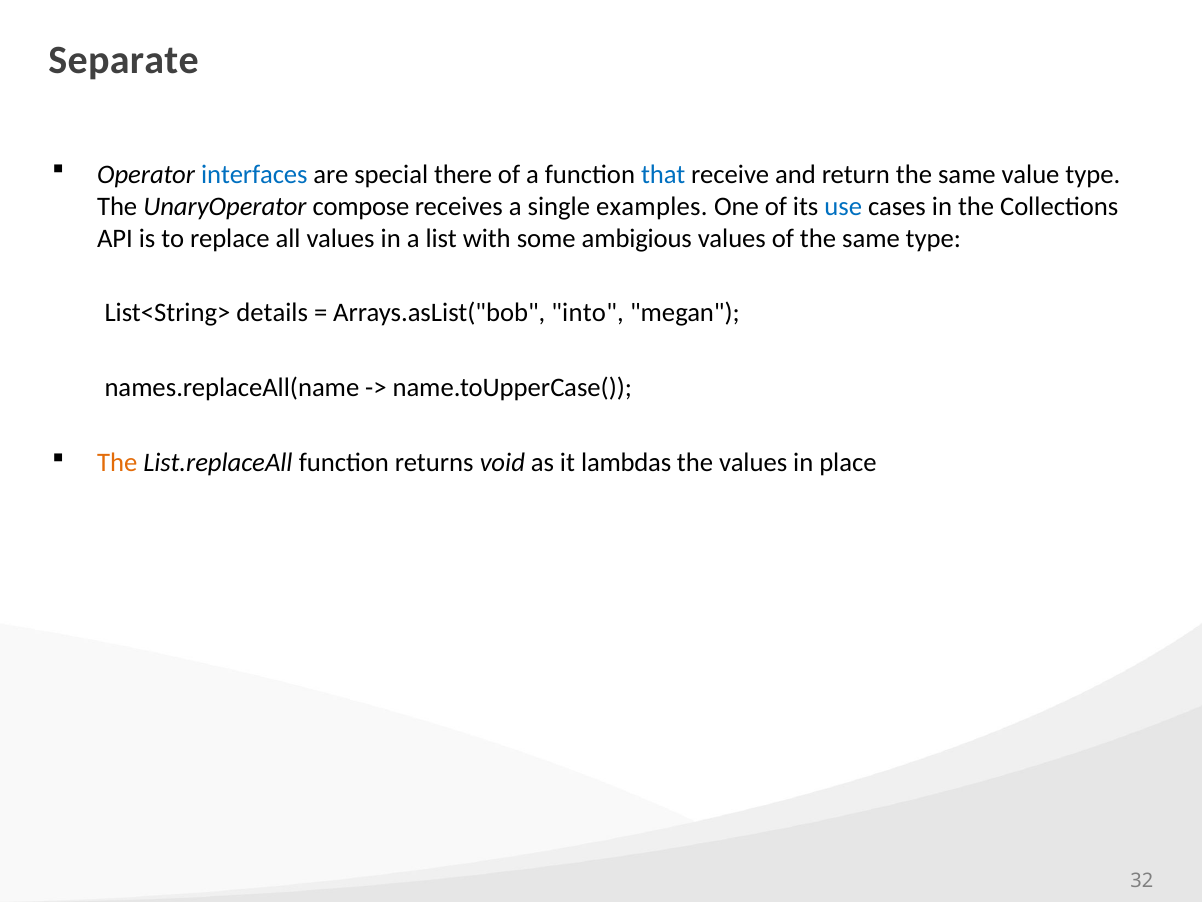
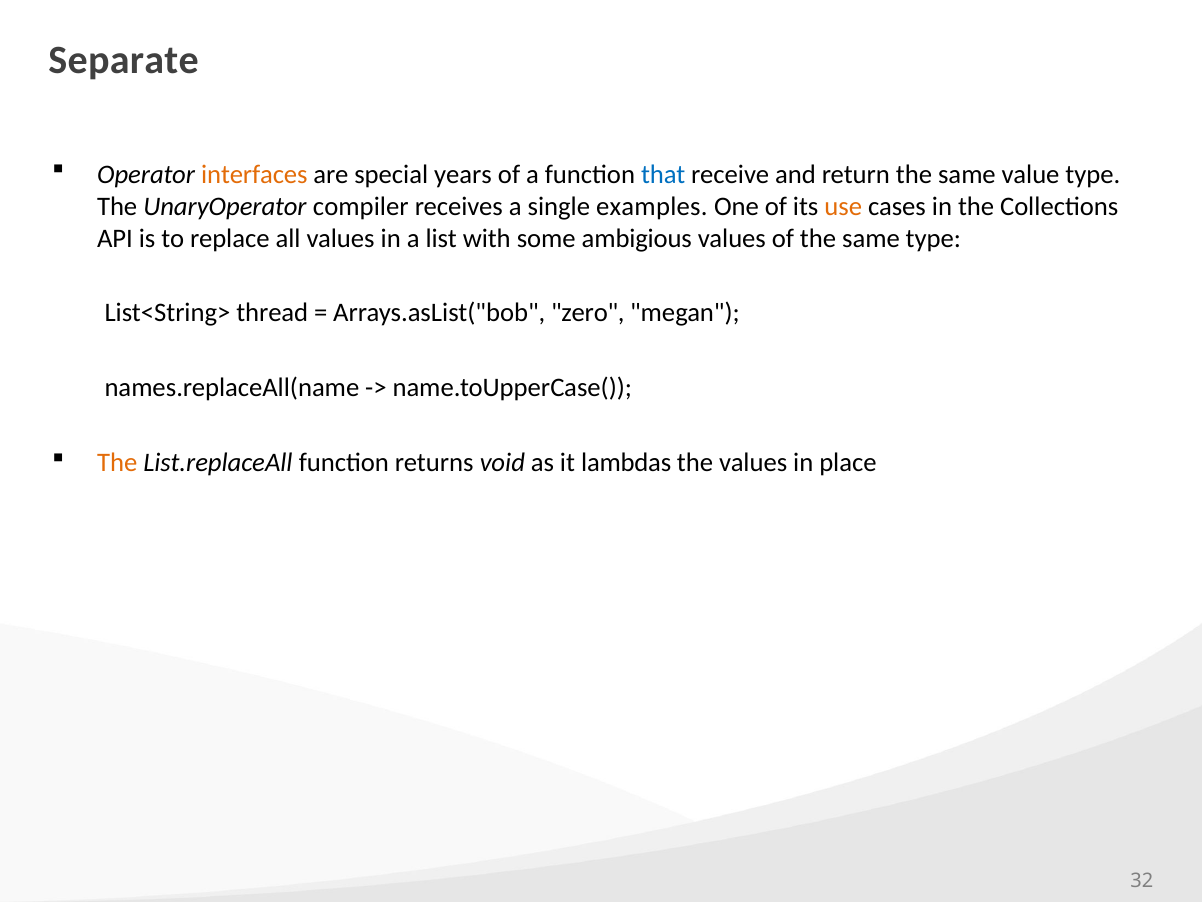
interfaces colour: blue -> orange
there: there -> years
compose: compose -> compiler
use colour: blue -> orange
details: details -> thread
into: into -> zero
